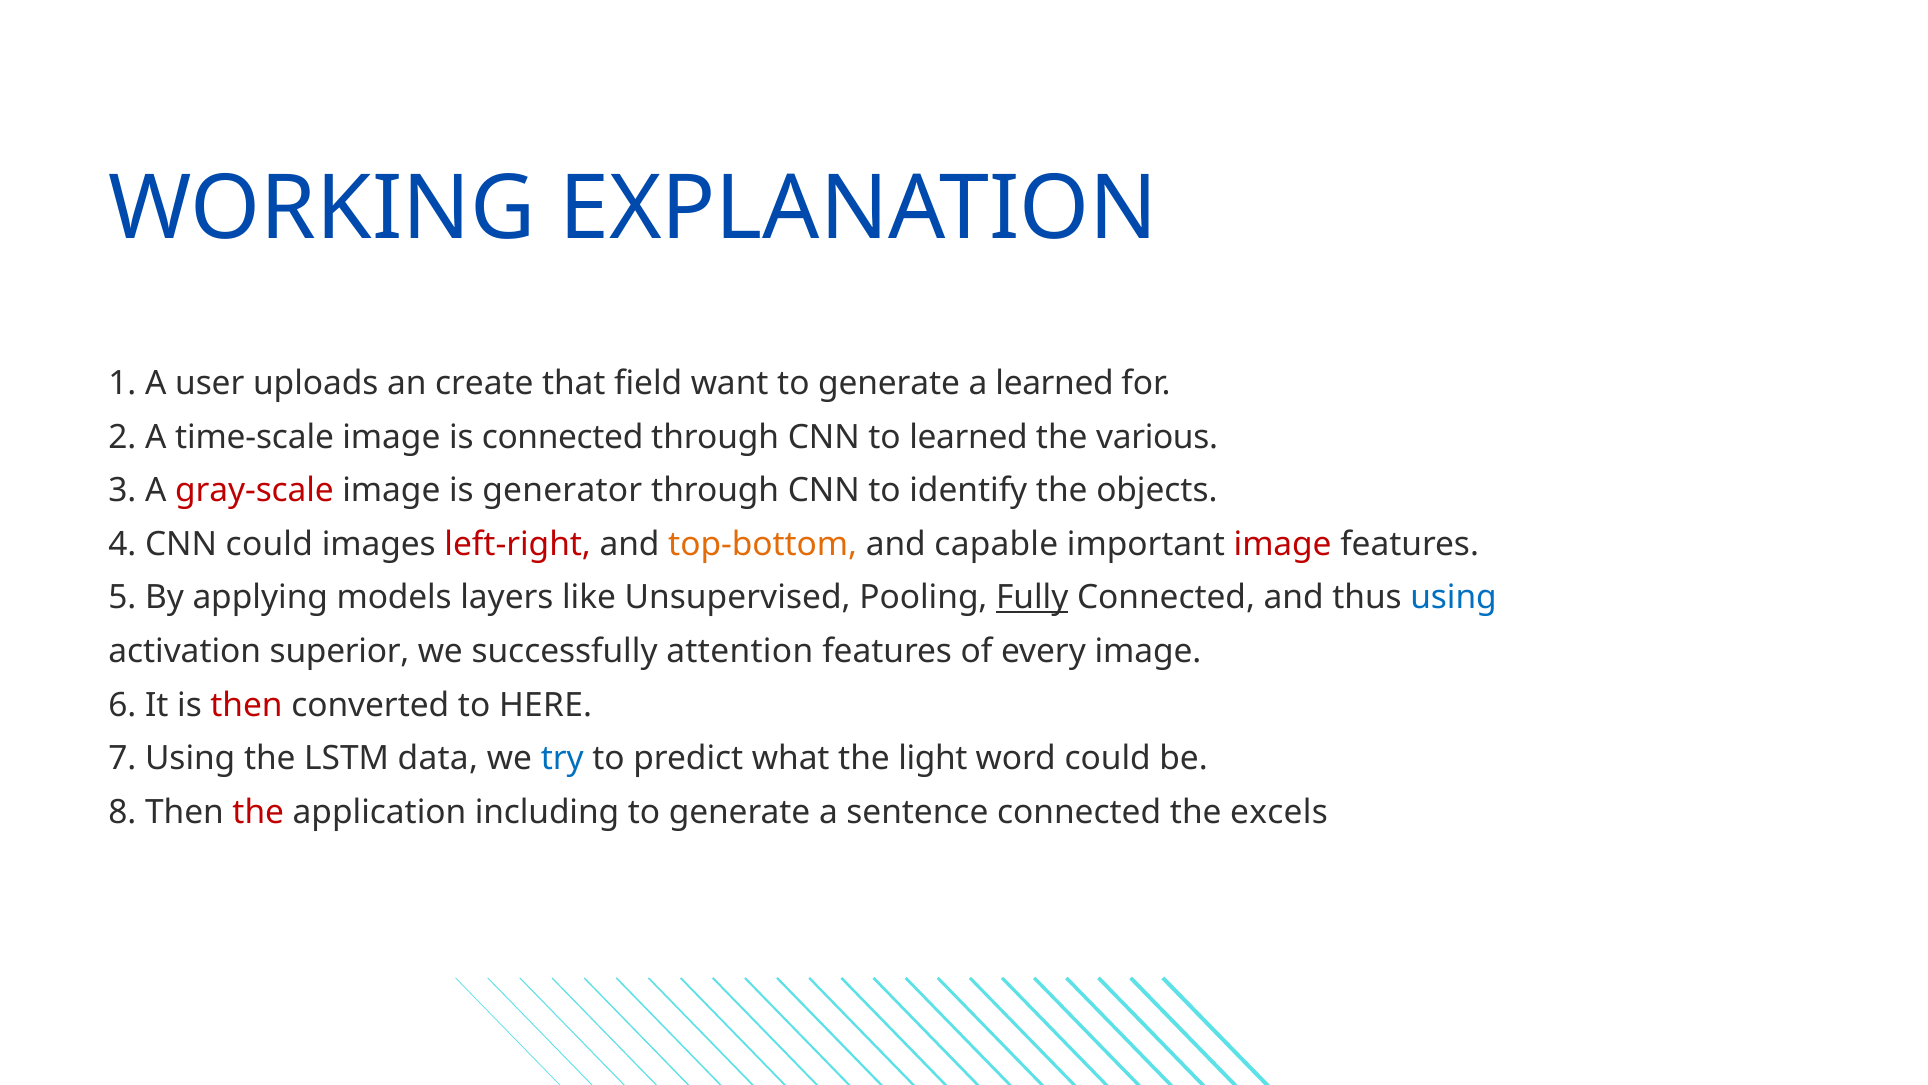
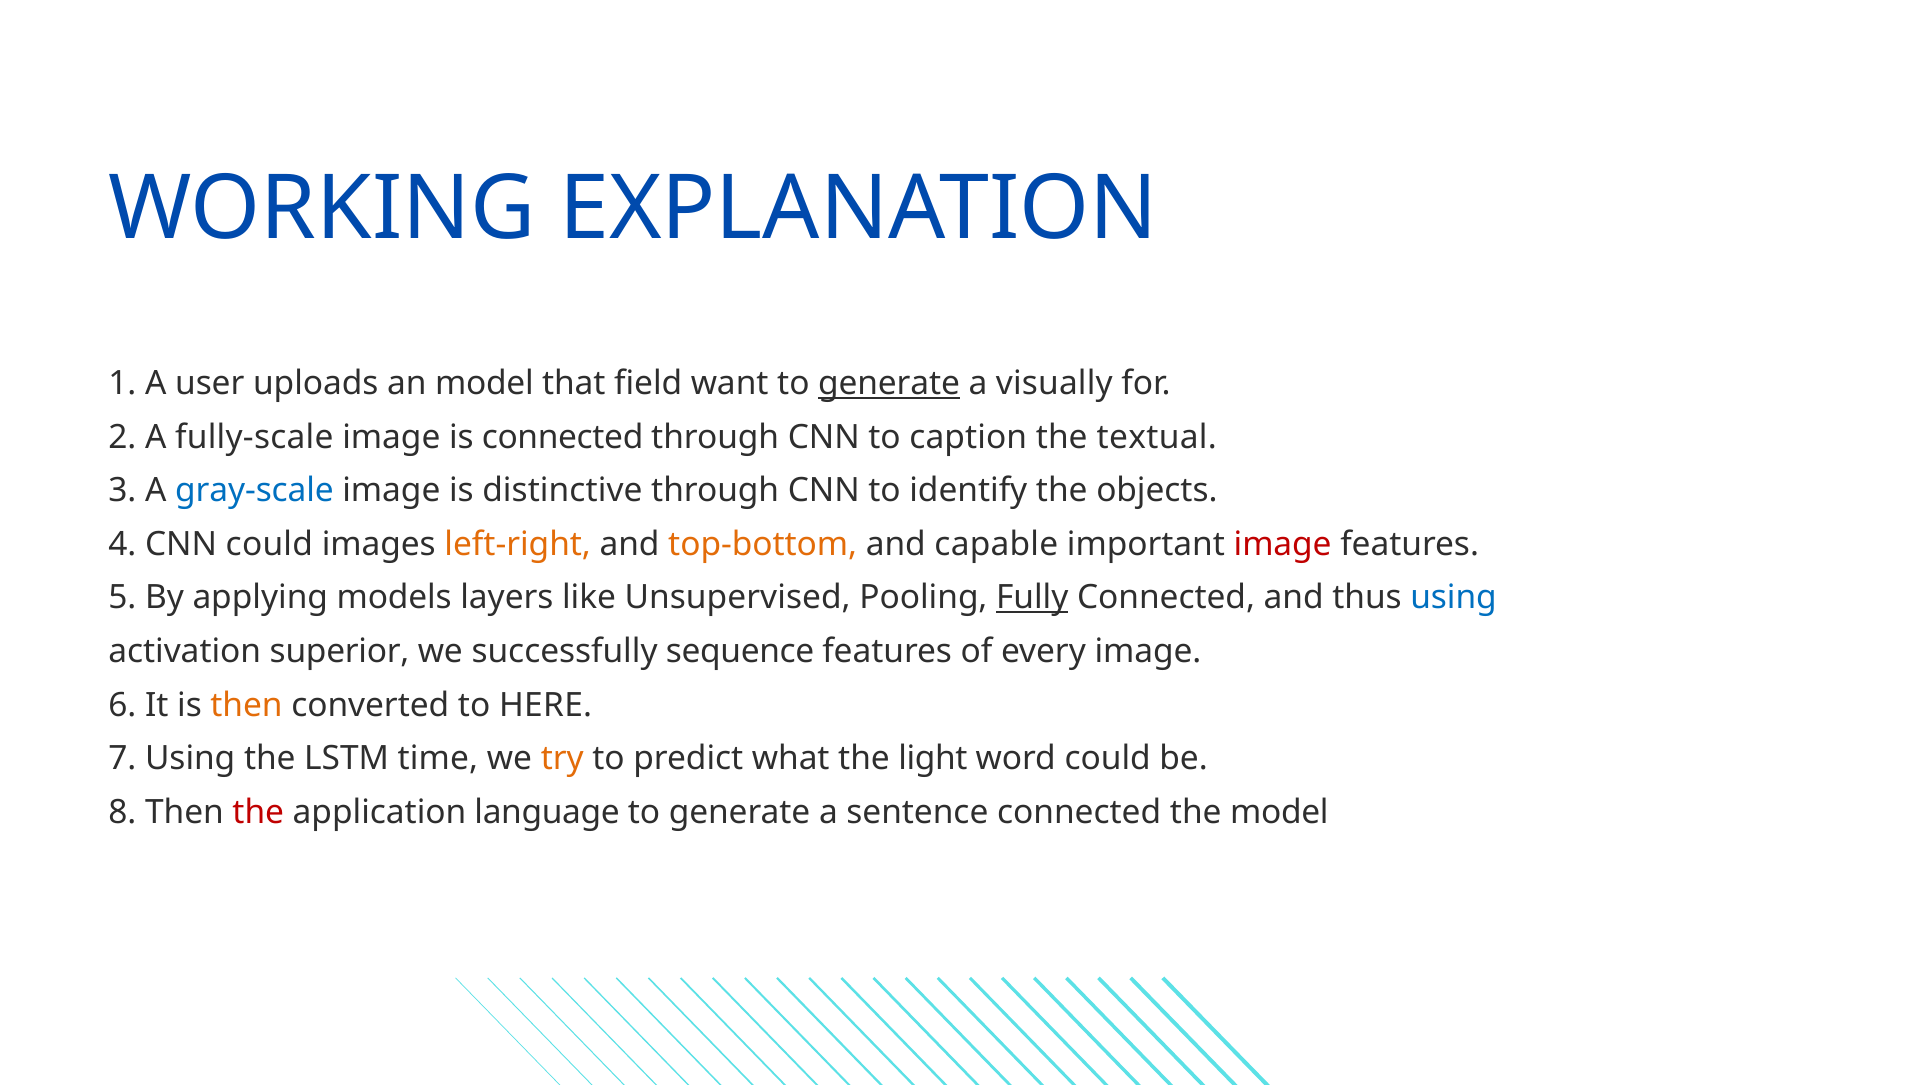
an create: create -> model
generate at (889, 383) underline: none -> present
a learned: learned -> visually
time-scale: time-scale -> fully-scale
to learned: learned -> caption
various: various -> textual
gray-scale colour: red -> blue
generator: generator -> distinctive
left-right colour: red -> orange
attention: attention -> sequence
then at (247, 705) colour: red -> orange
data: data -> time
try colour: blue -> orange
including: including -> language
the excels: excels -> model
